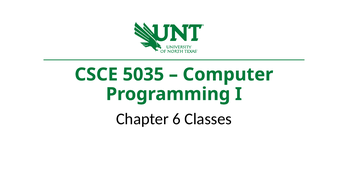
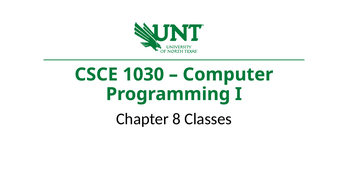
5035: 5035 -> 1030
6: 6 -> 8
